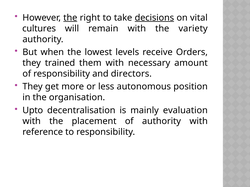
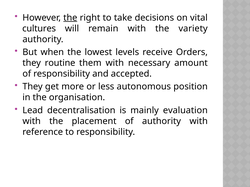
decisions underline: present -> none
trained: trained -> routine
directors: directors -> accepted
Upto: Upto -> Lead
